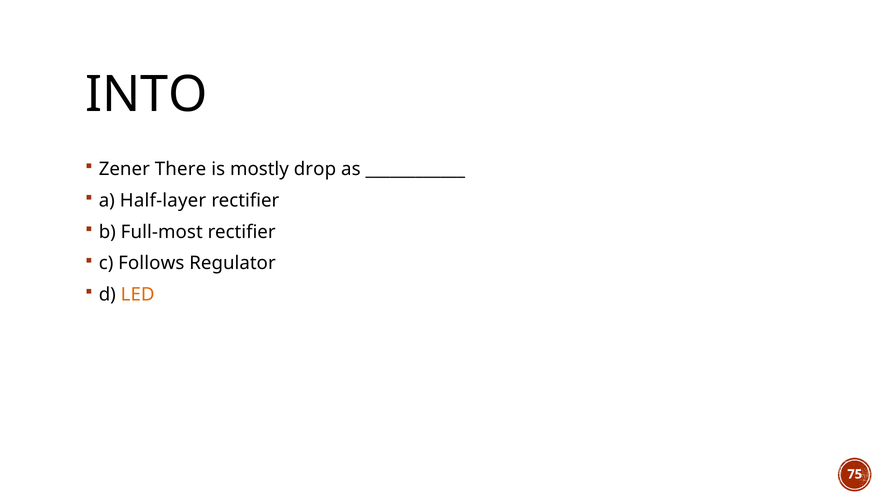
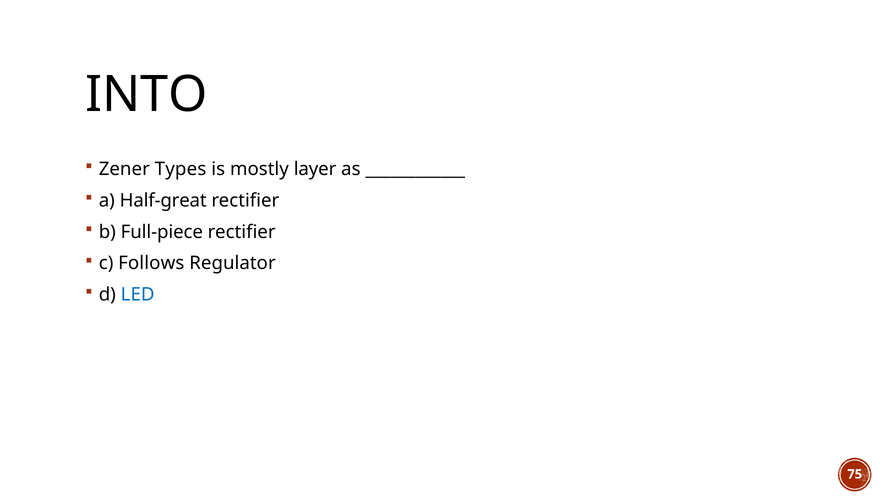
There: There -> Types
drop: drop -> layer
Half-layer: Half-layer -> Half-great
Full-most: Full-most -> Full-piece
LED colour: orange -> blue
